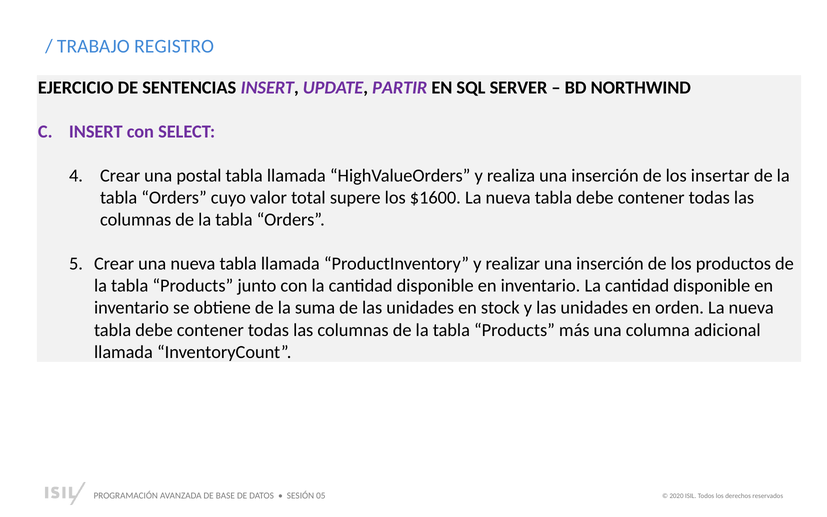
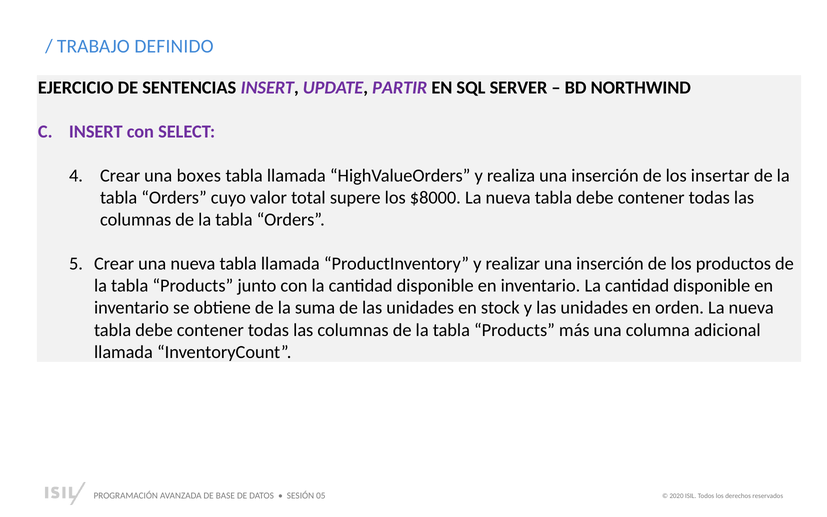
REGISTRO: REGISTRO -> DEFINIDO
postal: postal -> boxes
$1600: $1600 -> $8000
